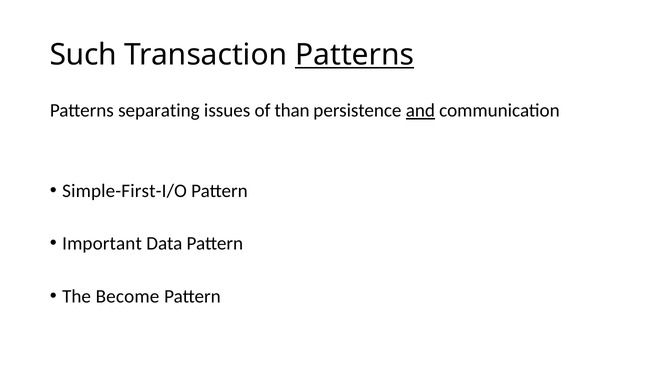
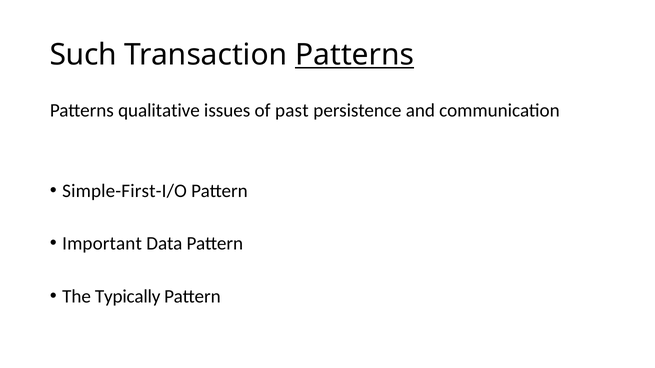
separating: separating -> qualitative
than: than -> past
and underline: present -> none
Become: Become -> Typically
